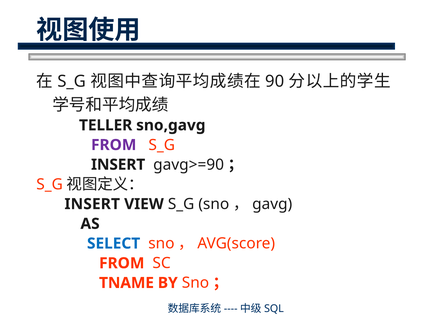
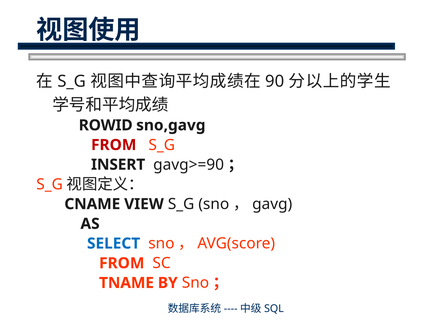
TELLER: TELLER -> ROWID
FROM at (114, 145) colour: purple -> red
INSERT at (92, 204): INSERT -> CNAME
